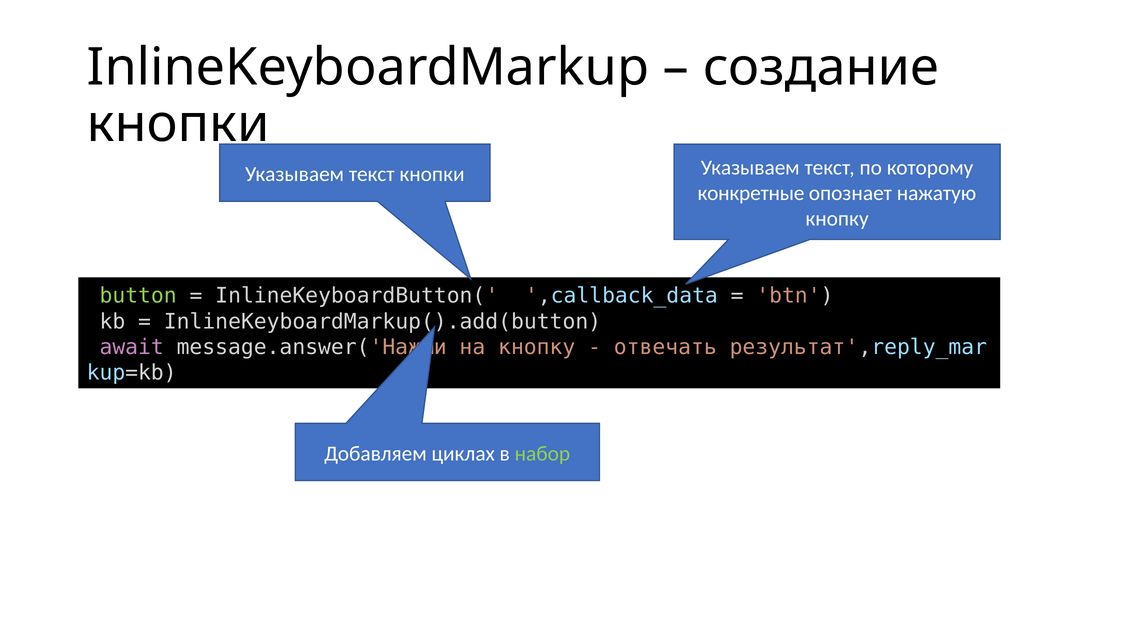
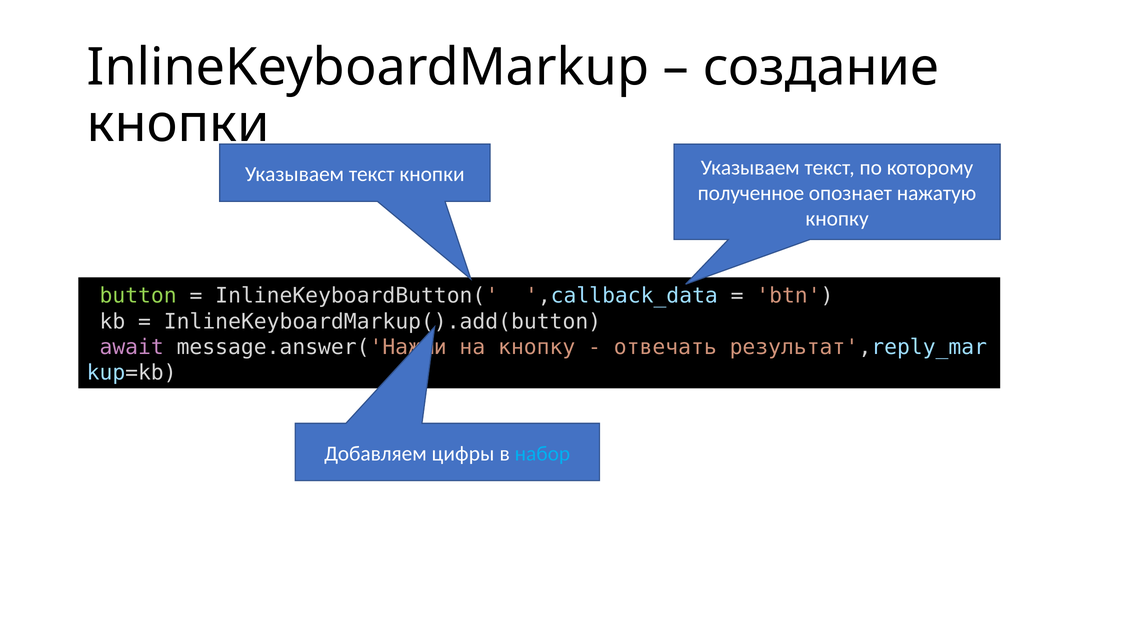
конкретные: конкретные -> полученное
циклах: циклах -> цифры
набор colour: light green -> light blue
